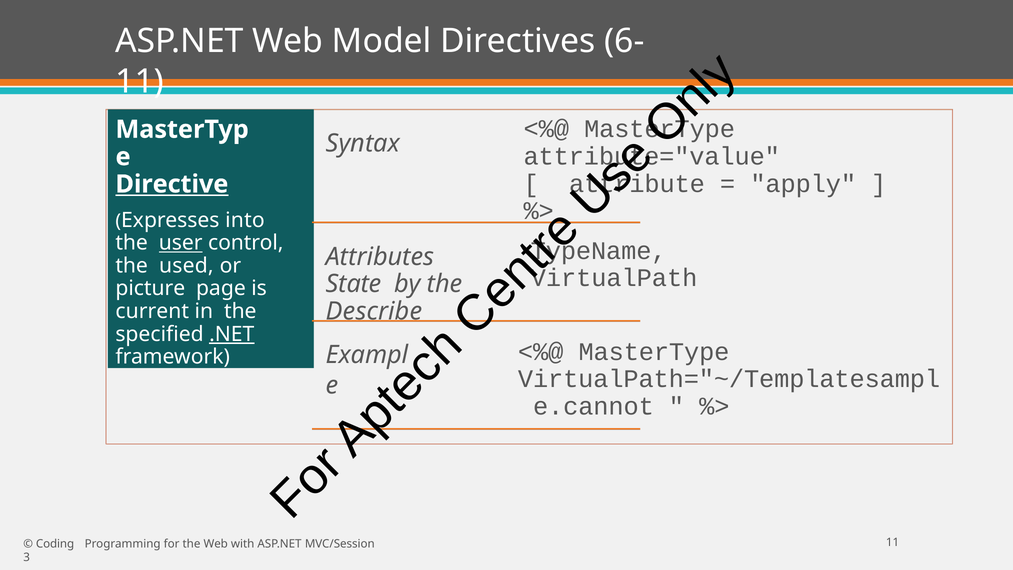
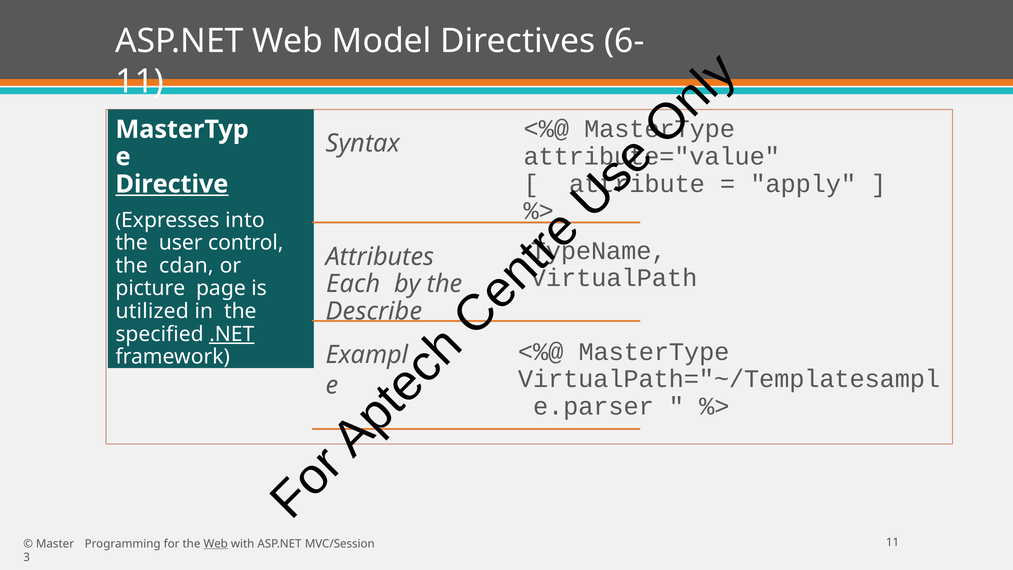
user underline: present -> none
used: used -> cdan
State: State -> Each
current: current -> utilized
e.cannot: e.cannot -> e.parser
Coding: Coding -> Master
Web at (216, 544) underline: none -> present
